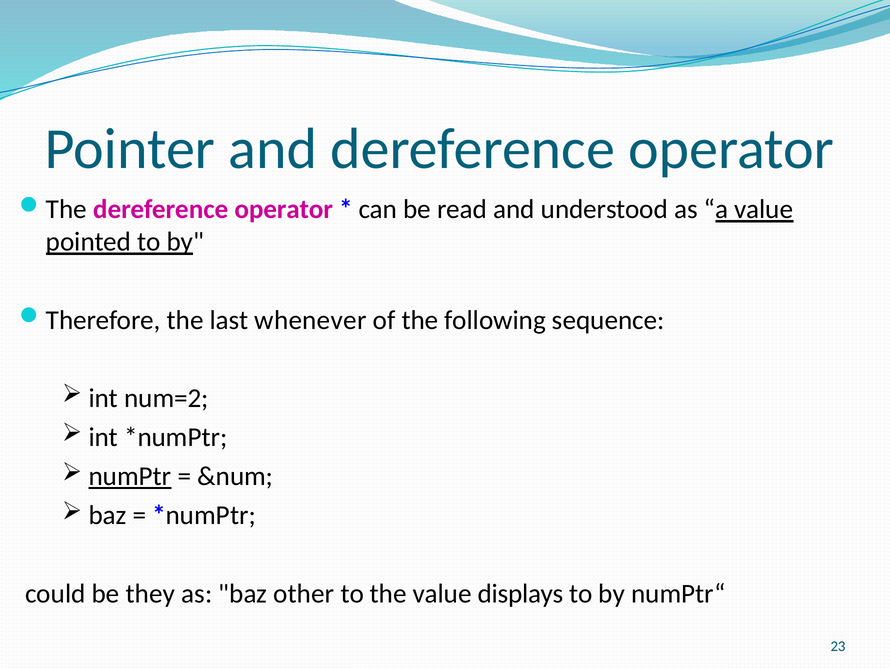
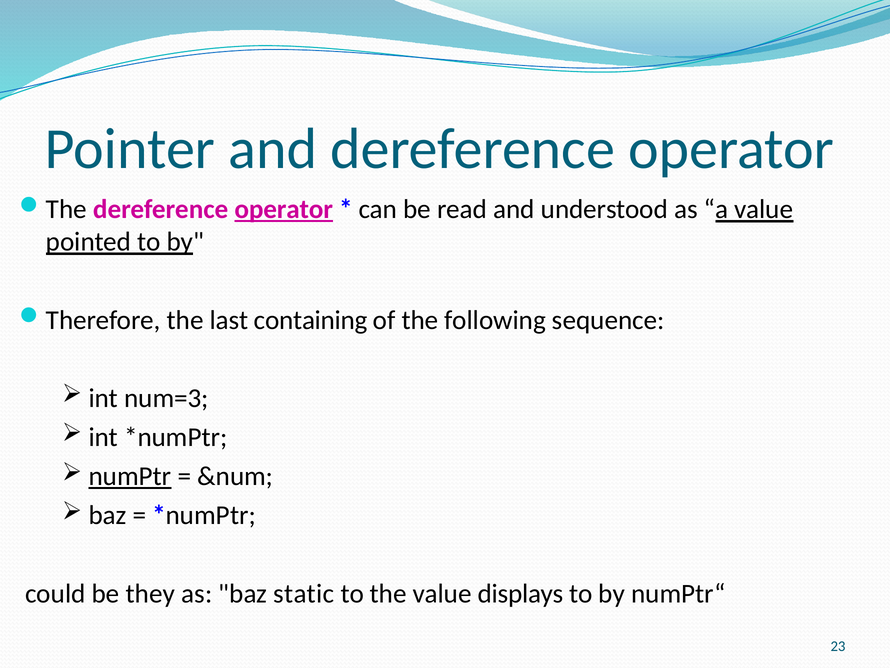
operator at (284, 209) underline: none -> present
whenever: whenever -> containing
num=2: num=2 -> num=3
other: other -> static
